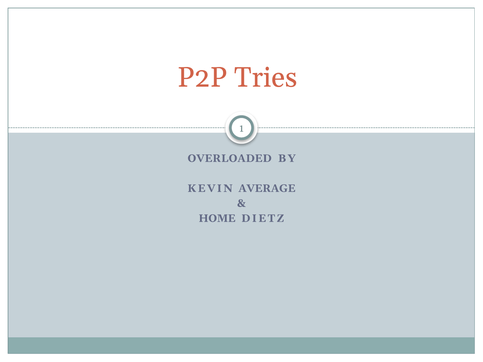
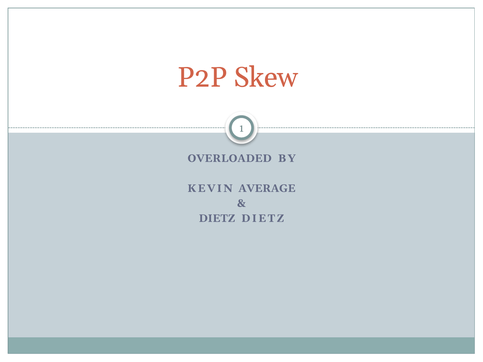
Tries: Tries -> Skew
HOME at (217, 218): HOME -> DIETZ
